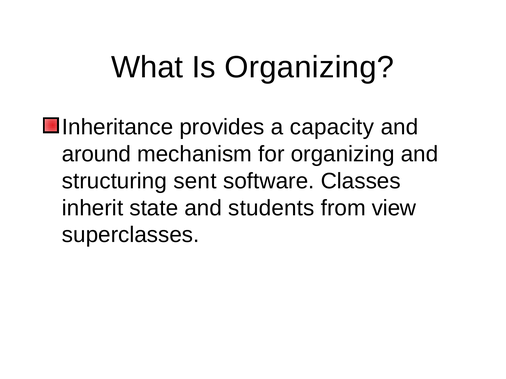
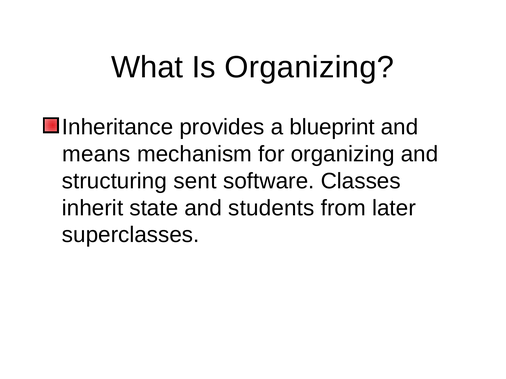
capacity: capacity -> blueprint
around: around -> means
view: view -> later
